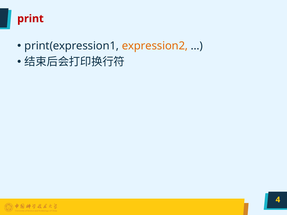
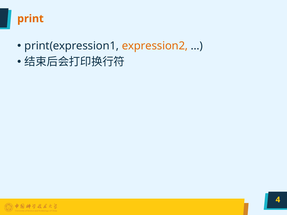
print colour: red -> orange
